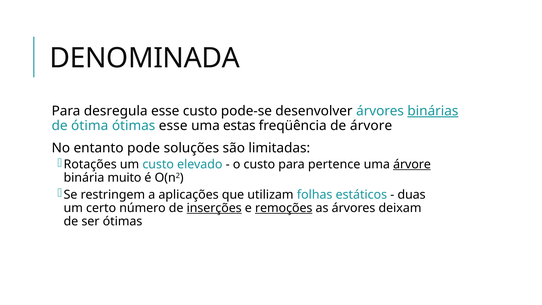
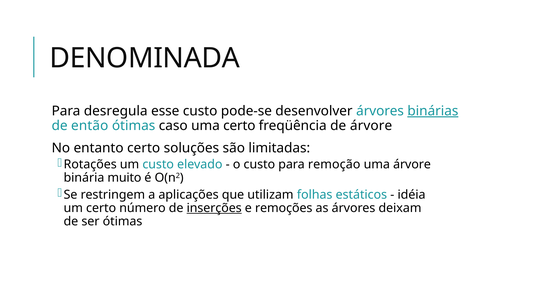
ótima: ótima -> então
ótimas esse: esse -> caso
uma estas: estas -> certo
entanto pode: pode -> certo
pertence: pertence -> remoção
árvore at (412, 164) underline: present -> none
duas: duas -> idéia
remoções underline: present -> none
